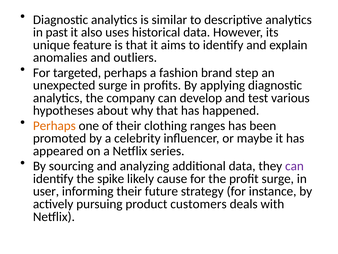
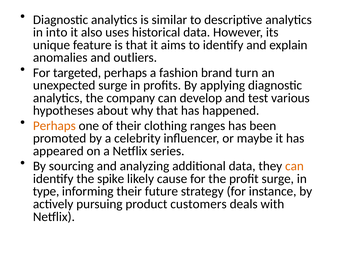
past: past -> into
step: step -> turn
can at (294, 166) colour: purple -> orange
user: user -> type
